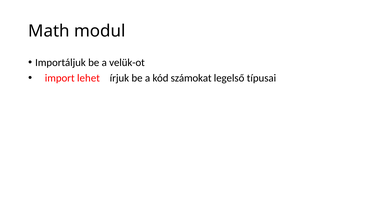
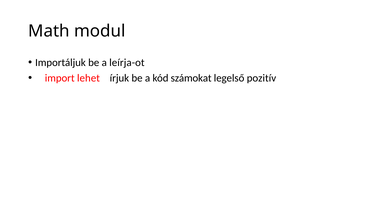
velük-ot: velük-ot -> leírja-ot
típusai: típusai -> pozitív
